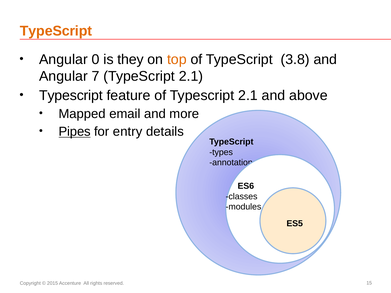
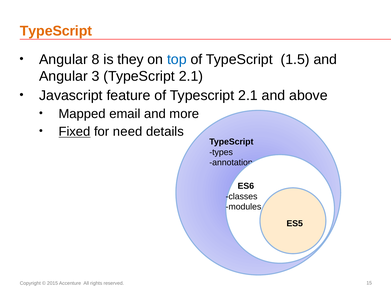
0: 0 -> 8
top colour: orange -> blue
3.8: 3.8 -> 1.5
7: 7 -> 3
Typescript at (71, 95): Typescript -> Javascript
Pipes: Pipes -> Fixed
entry: entry -> need
